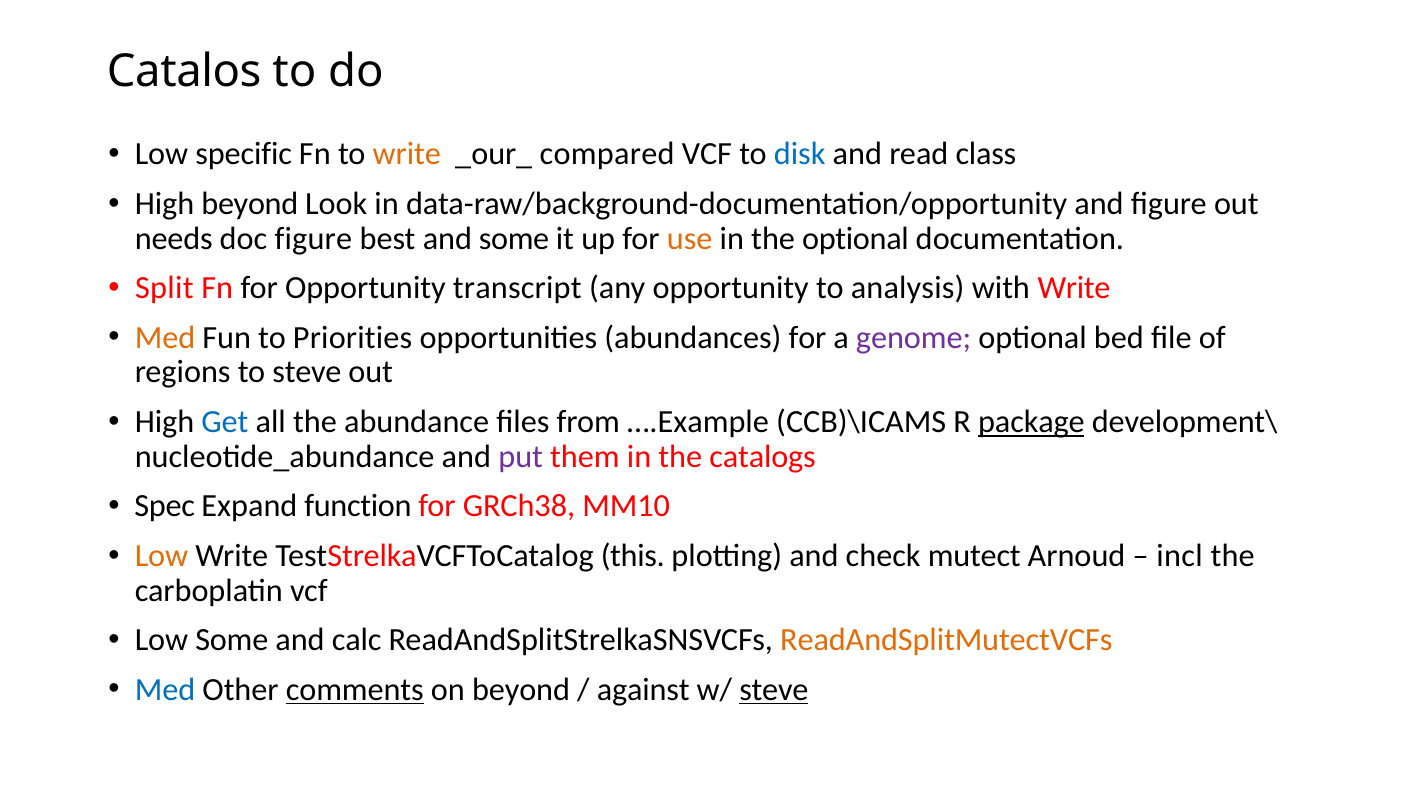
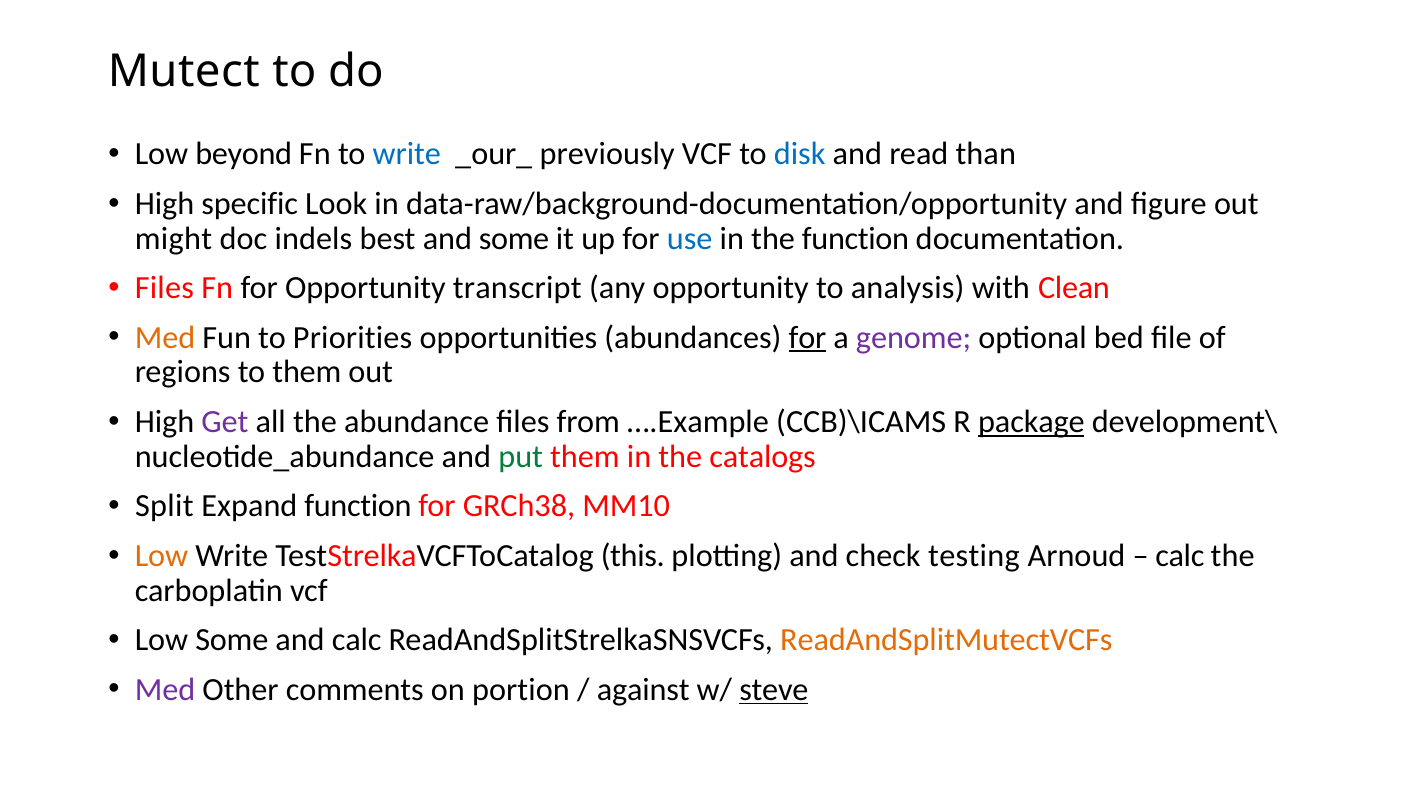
Catalos: Catalos -> Mutect
specific: specific -> beyond
write at (407, 154) colour: orange -> blue
compared: compared -> previously
class: class -> than
High beyond: beyond -> specific
needs: needs -> might
doc figure: figure -> indels
use colour: orange -> blue
the optional: optional -> function
Split at (164, 288): Split -> Files
with Write: Write -> Clean
for at (808, 337) underline: none -> present
to steve: steve -> them
Get colour: blue -> purple
put colour: purple -> green
Spec: Spec -> Split
mutect: mutect -> testing
incl at (1180, 556): incl -> calc
Med at (165, 690) colour: blue -> purple
comments underline: present -> none
on beyond: beyond -> portion
